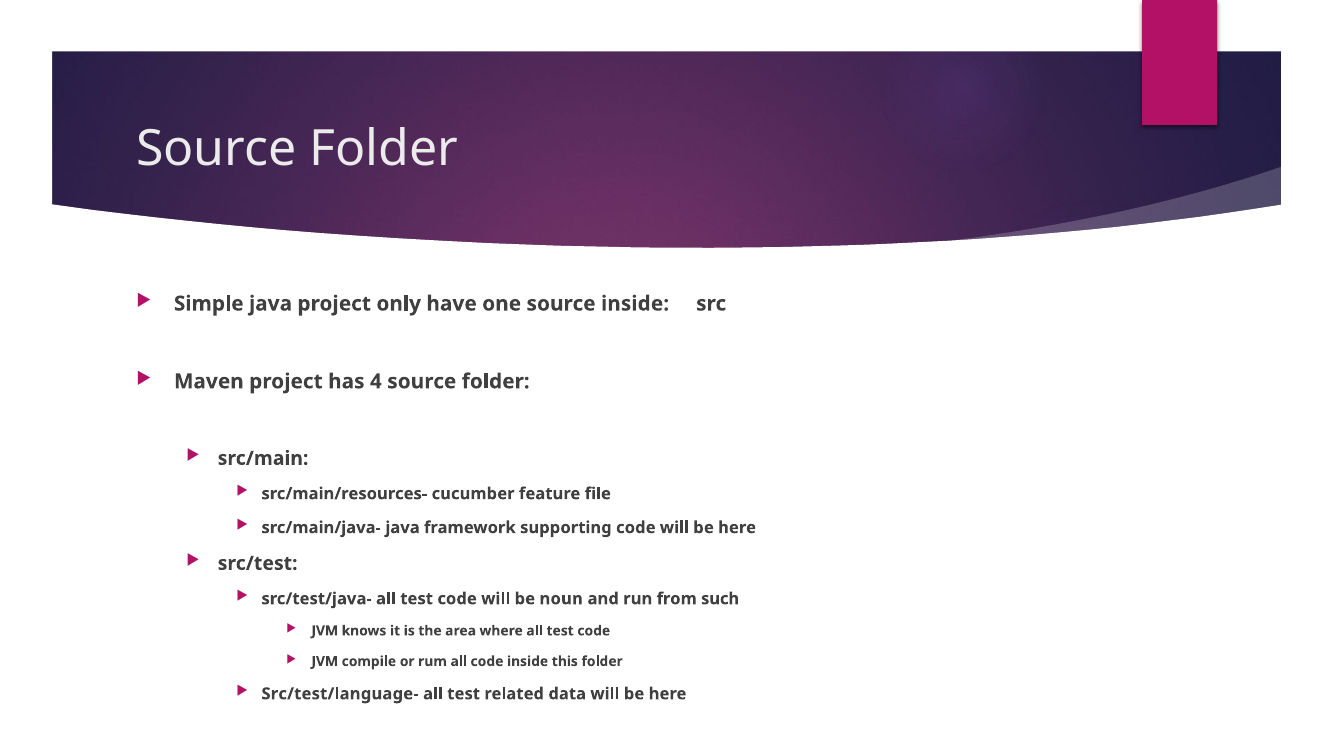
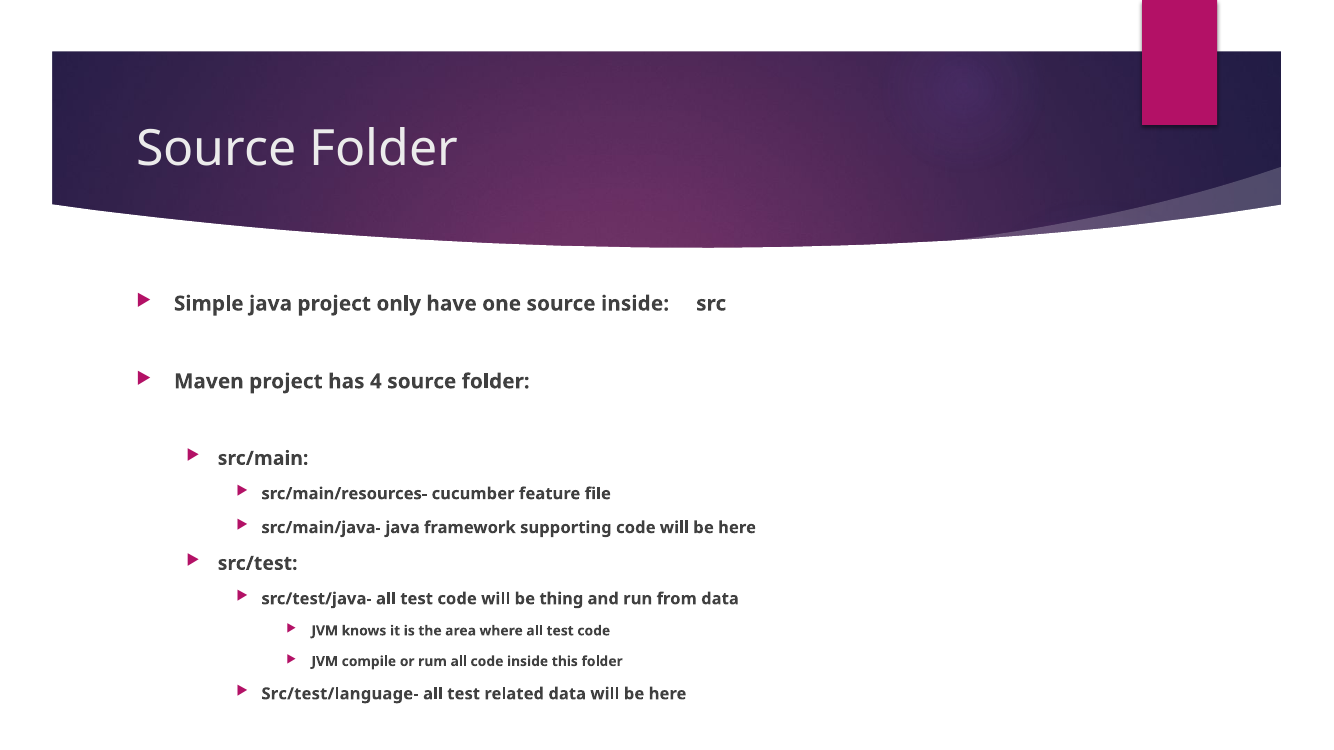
noun: noun -> thing
from such: such -> data
